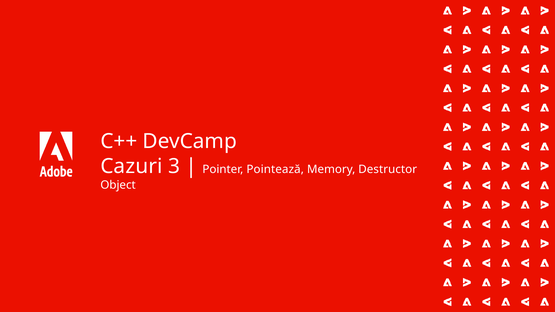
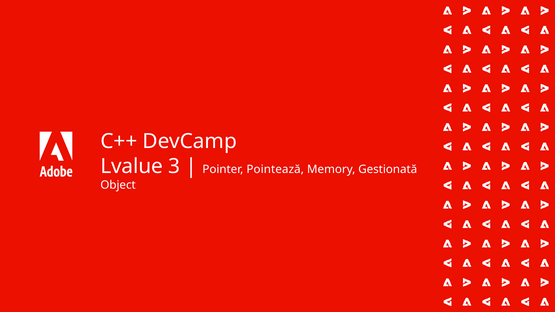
Cazuri: Cazuri -> Lvalue
Destructor: Destructor -> Gestionată
